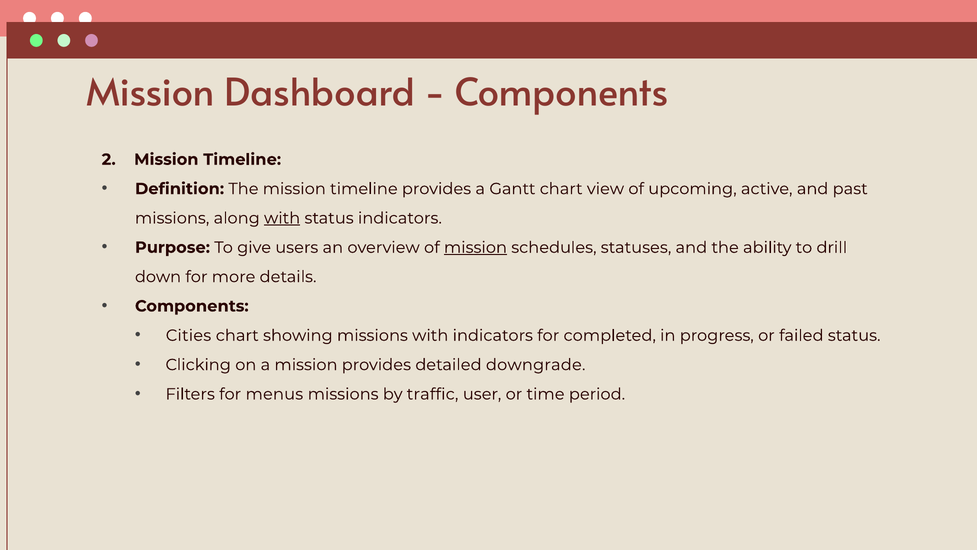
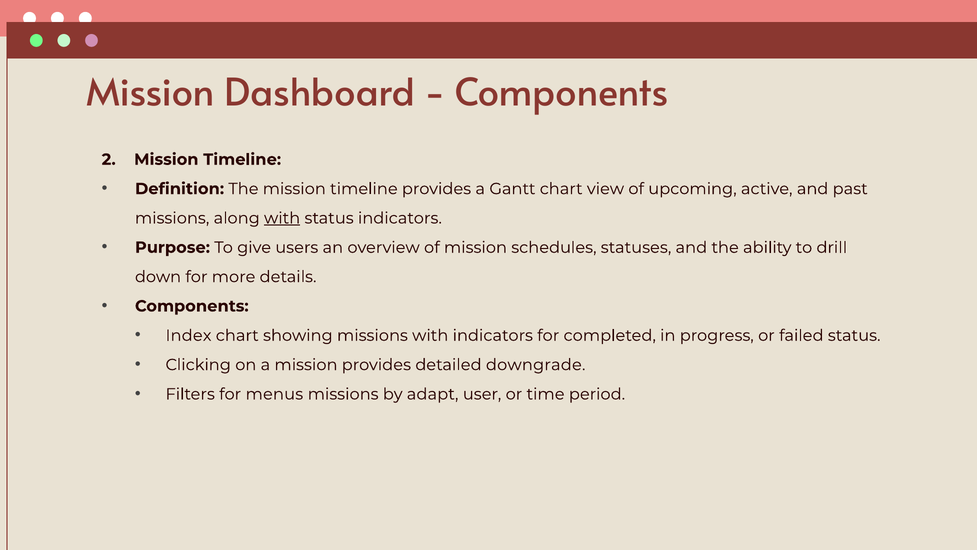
mission at (475, 247) underline: present -> none
Cities: Cities -> Index
traffic: traffic -> adapt
